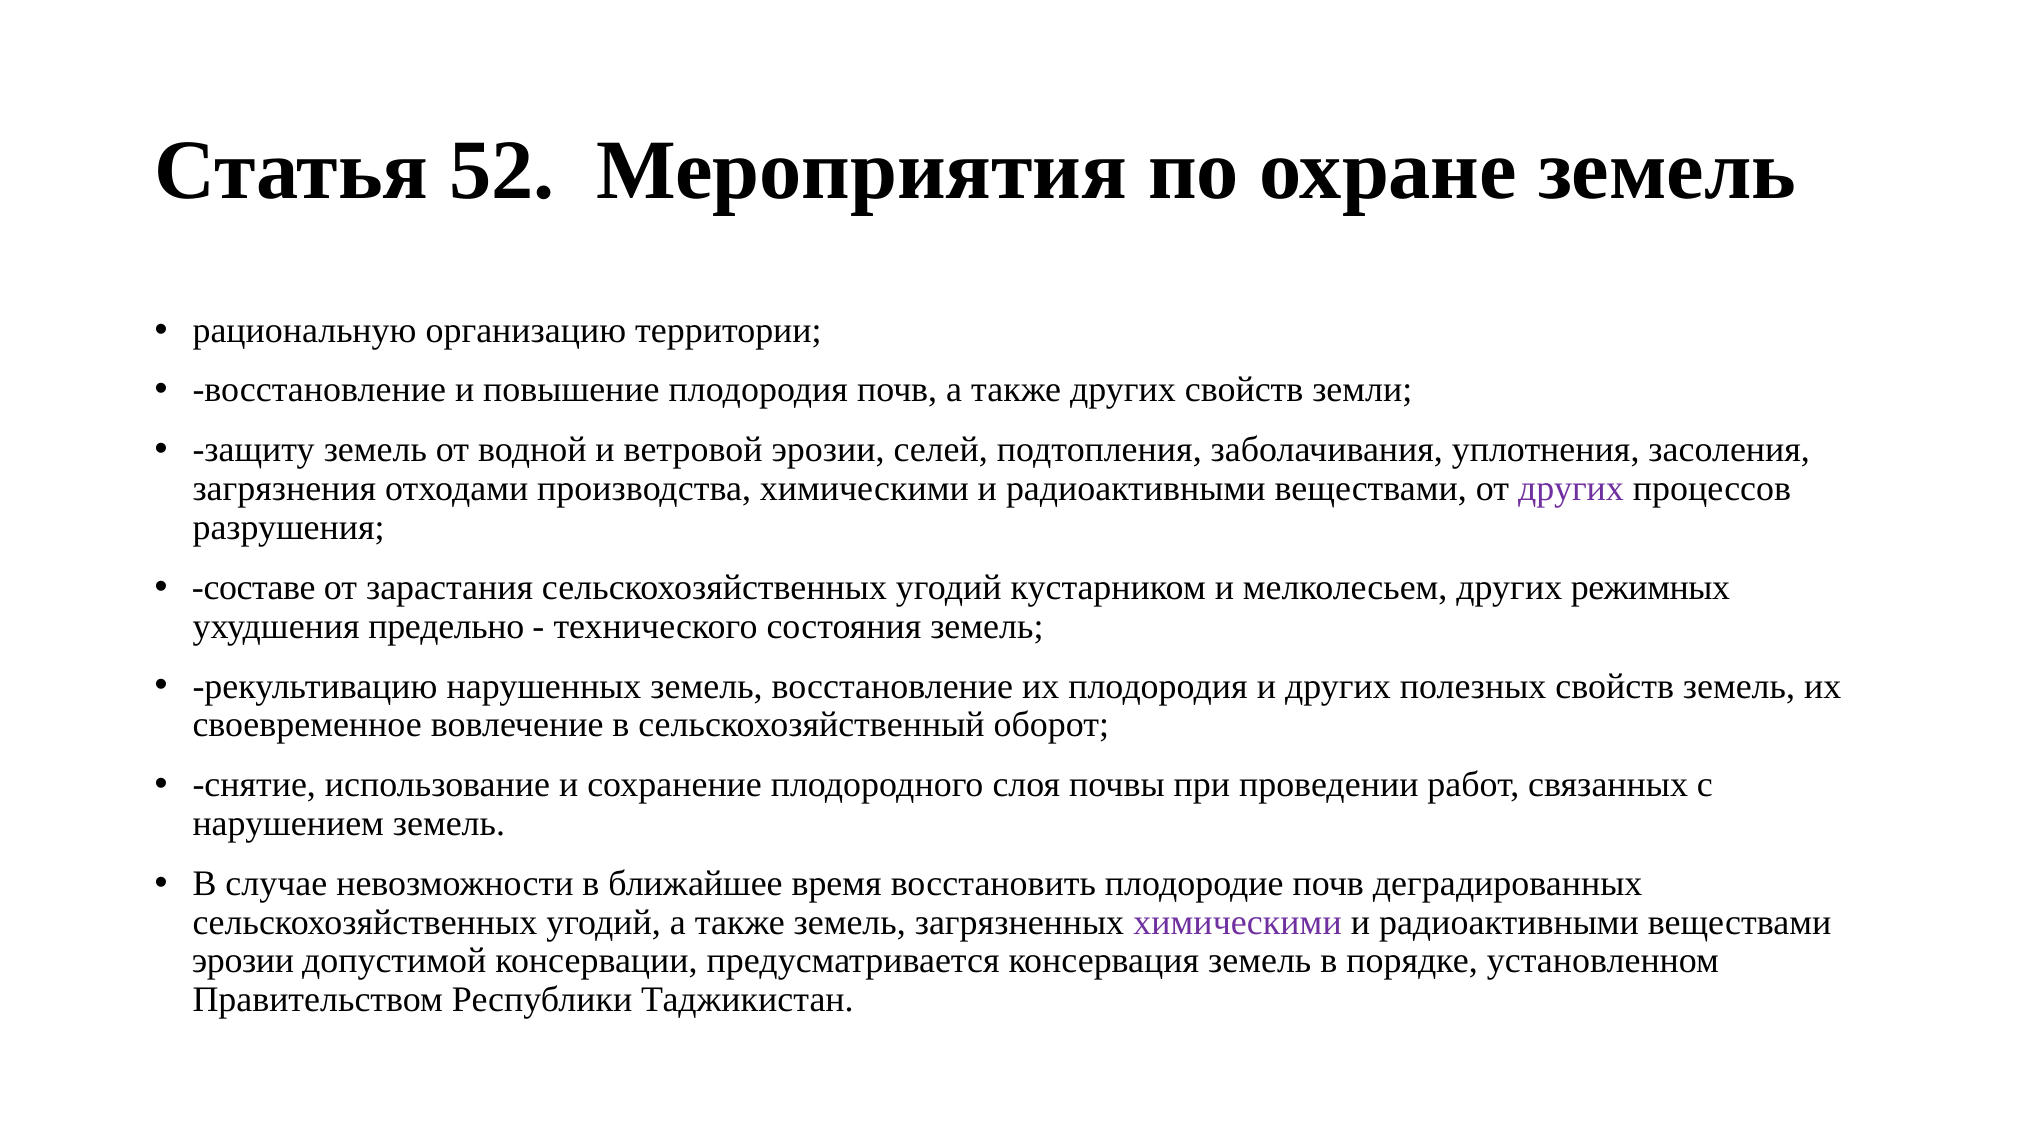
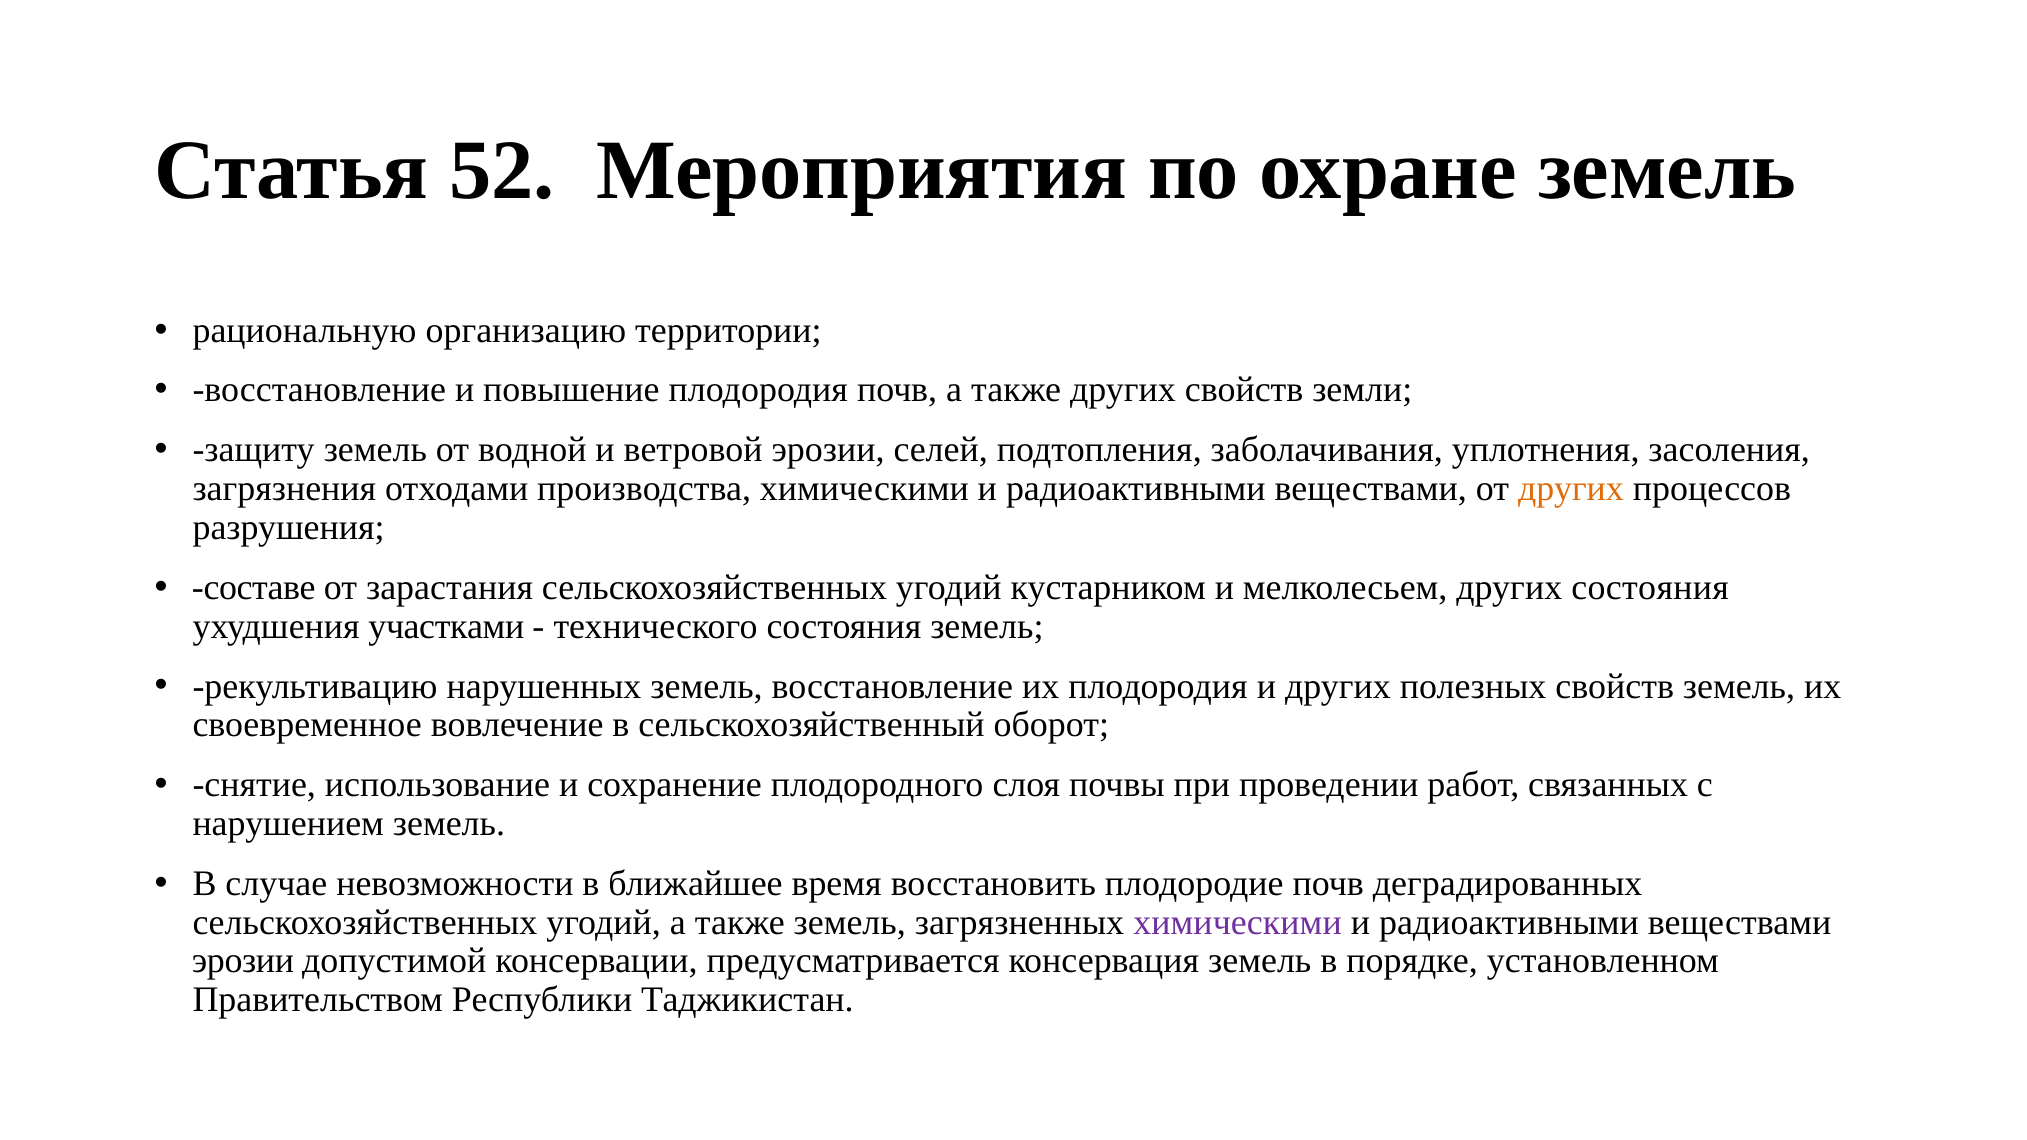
других at (1571, 489) colour: purple -> orange
других режимных: режимных -> состояния
предельно: предельно -> участками
